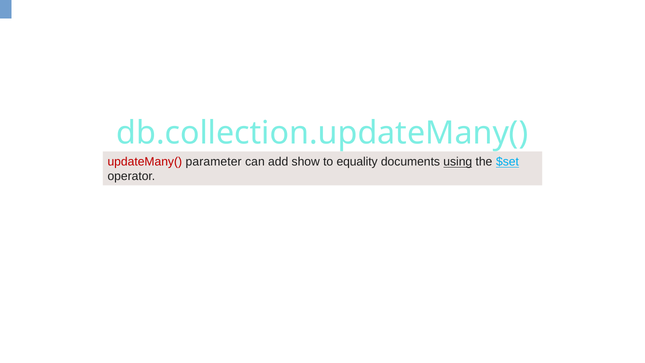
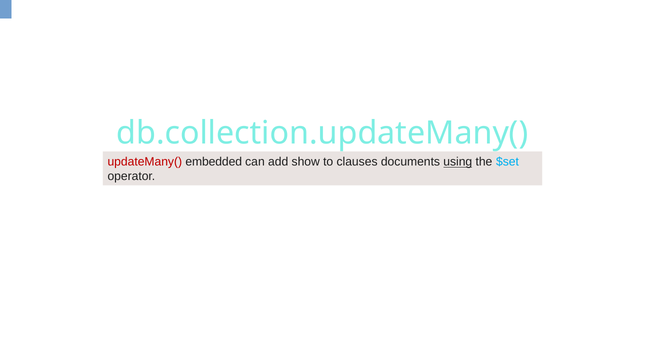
parameter: parameter -> embedded
equality: equality -> clauses
$set underline: present -> none
